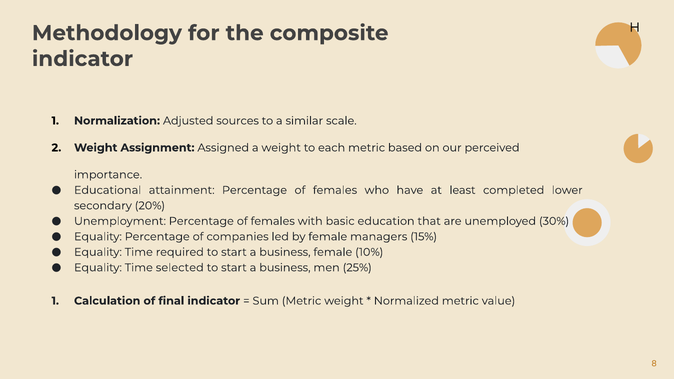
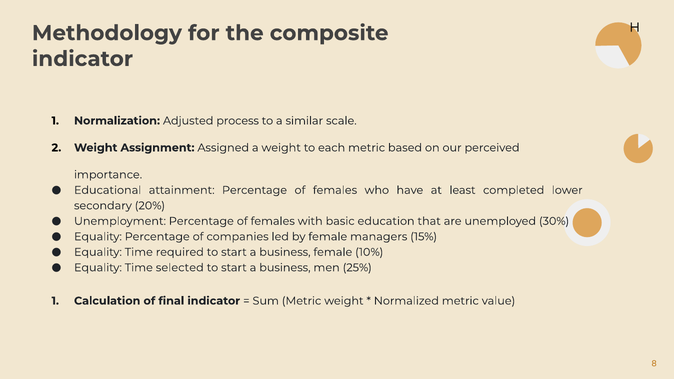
sources: sources -> process
